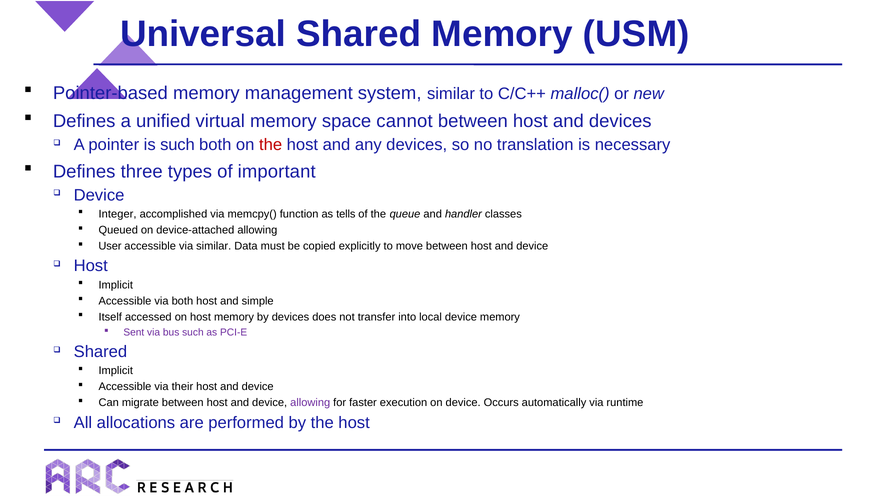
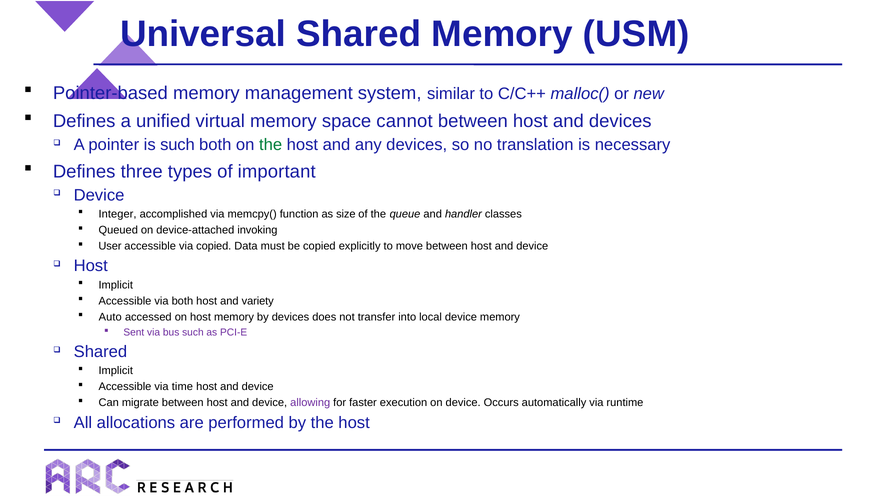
the at (271, 145) colour: red -> green
tells: tells -> size
device-attached allowing: allowing -> invoking
via similar: similar -> copied
simple: simple -> variety
Itself: Itself -> Auto
their: their -> time
